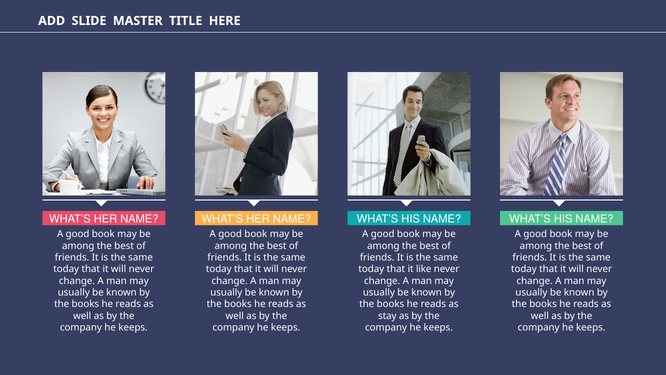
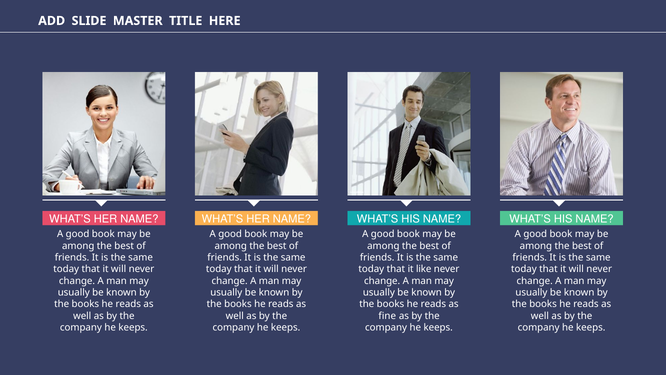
stay: stay -> fine
